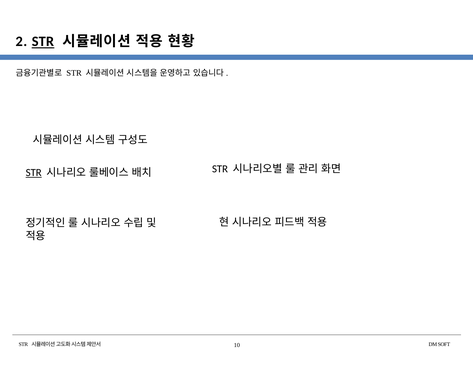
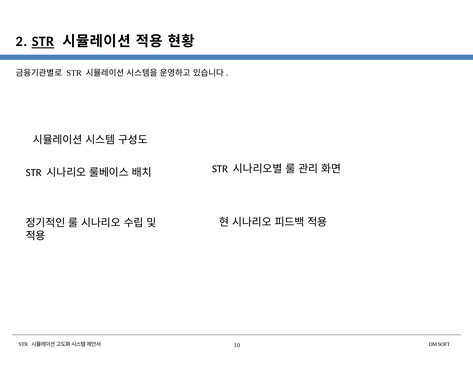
STR at (34, 172) underline: present -> none
